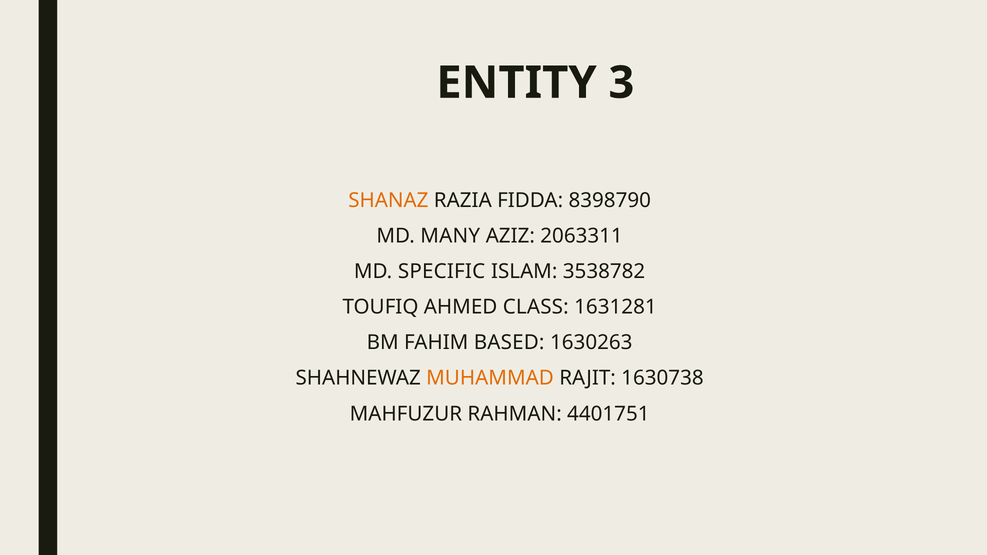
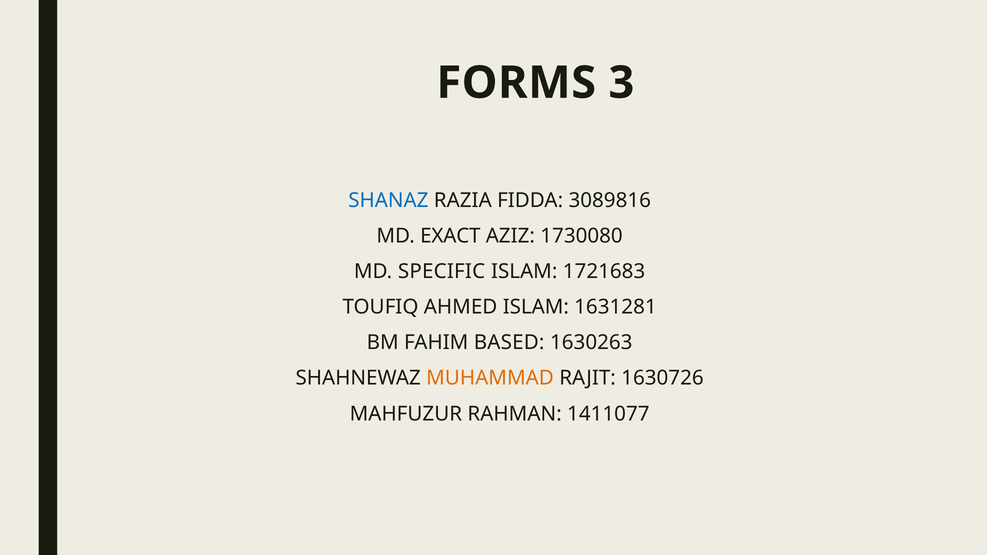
ENTITY: ENTITY -> FORMS
SHANAZ colour: orange -> blue
8398790: 8398790 -> 3089816
MANY: MANY -> EXACT
2063311: 2063311 -> 1730080
3538782: 3538782 -> 1721683
AHMED CLASS: CLASS -> ISLAM
1630738: 1630738 -> 1630726
4401751: 4401751 -> 1411077
